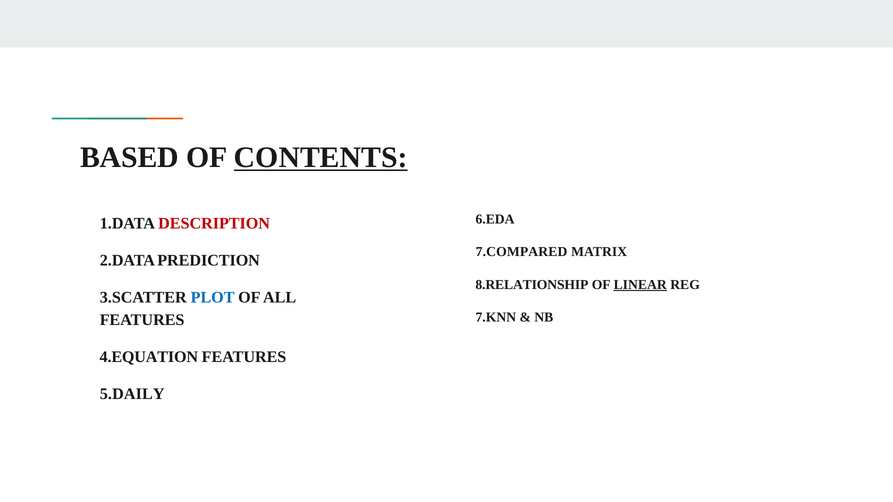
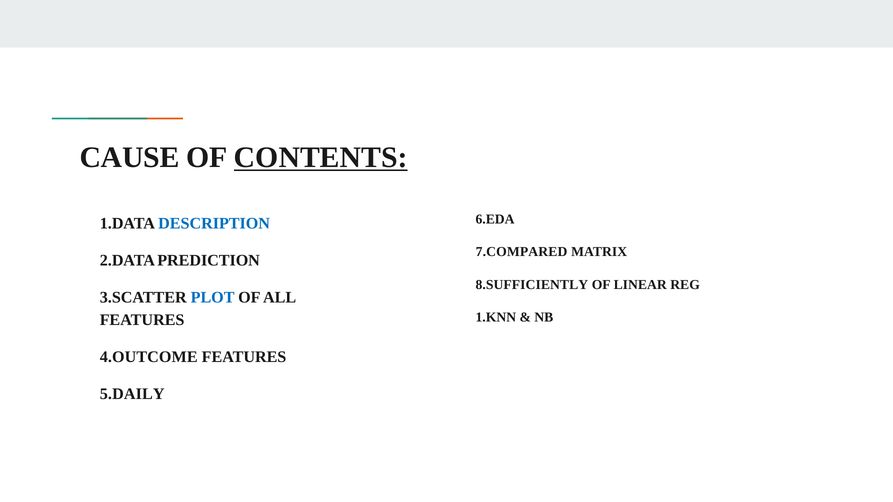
BASED: BASED -> CAUSE
DESCRIPTION colour: red -> blue
8.RELATIONSHIP: 8.RELATIONSHIP -> 8.SUFFICIENTLY
LINEAR underline: present -> none
7.KNN: 7.KNN -> 1.KNN
4.EQUATION: 4.EQUATION -> 4.OUTCOME
